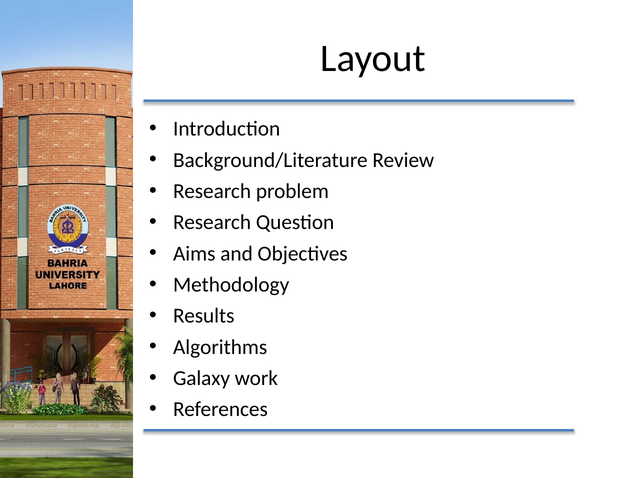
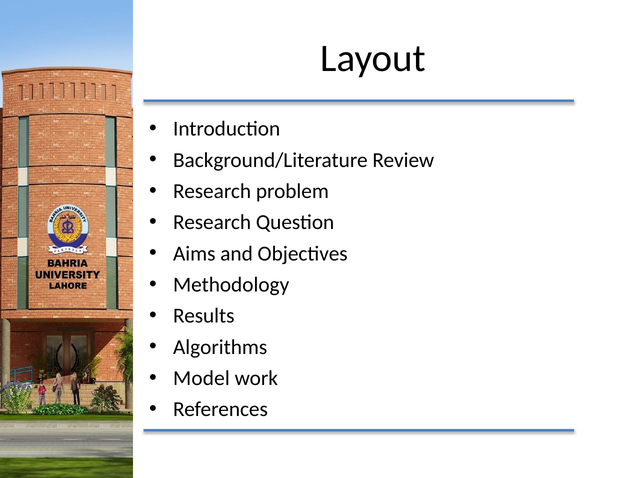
Galaxy: Galaxy -> Model
